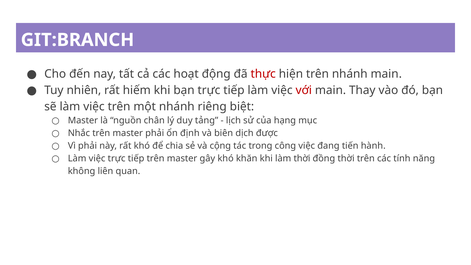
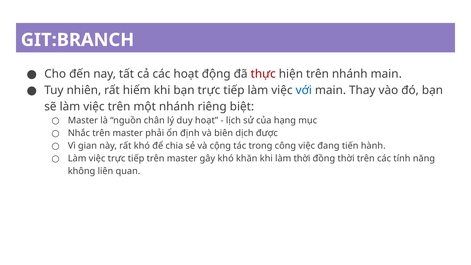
với colour: red -> blue
duy tảng: tảng -> hoạt
Vì phải: phải -> gian
